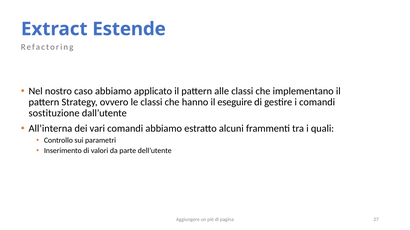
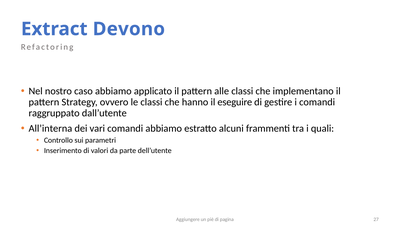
Estende: Estende -> Devono
sostituzione: sostituzione -> raggruppato
